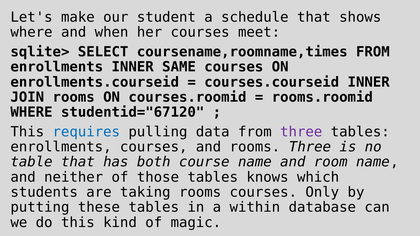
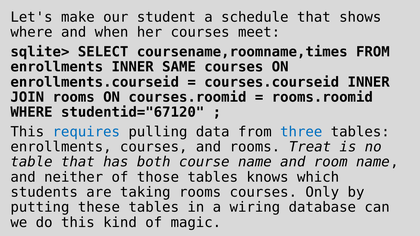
three at (301, 132) colour: purple -> blue
rooms Three: Three -> Treat
within: within -> wiring
